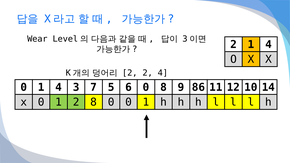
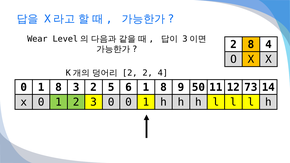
2 1: 1 -> 8
0 1 4: 4 -> 8
3 7: 7 -> 2
6 0: 0 -> 1
86: 86 -> 50
10: 10 -> 73
2 8: 8 -> 3
